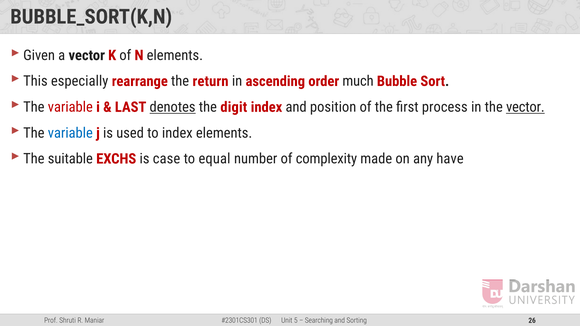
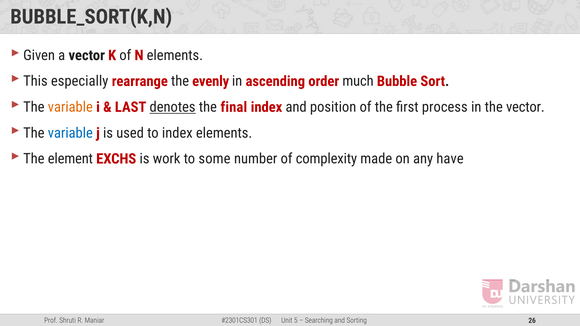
return: return -> evenly
variable at (70, 107) colour: red -> orange
digit: digit -> final
vector at (525, 107) underline: present -> none
suitable: suitable -> element
case: case -> work
equal: equal -> some
